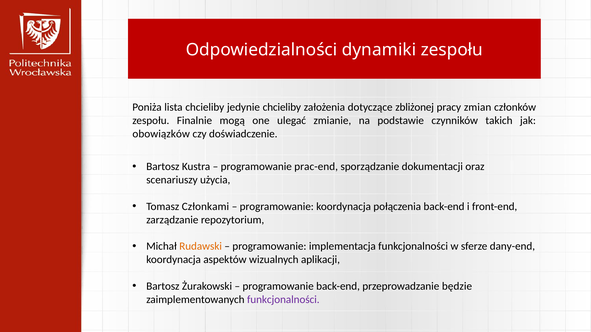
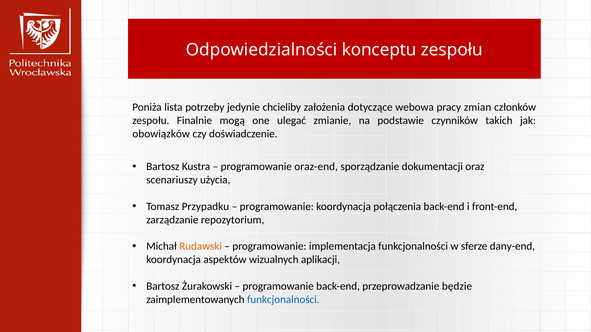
dynamiki: dynamiki -> konceptu
lista chcieliby: chcieliby -> potrzeby
zbliżonej: zbliżonej -> webowa
prac-end: prac-end -> oraz-end
Członkami: Członkami -> Przypadku
funkcjonalności at (283, 300) colour: purple -> blue
